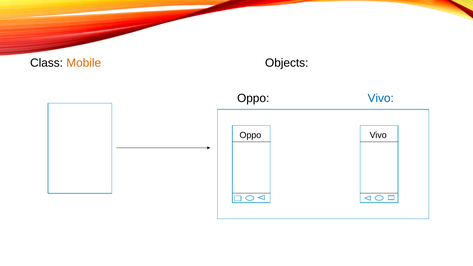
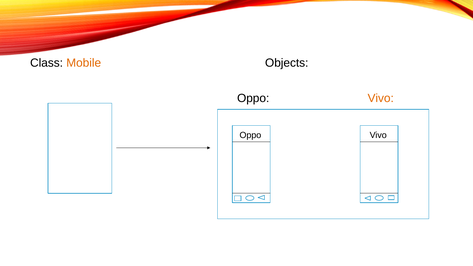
Vivo at (381, 98) colour: blue -> orange
